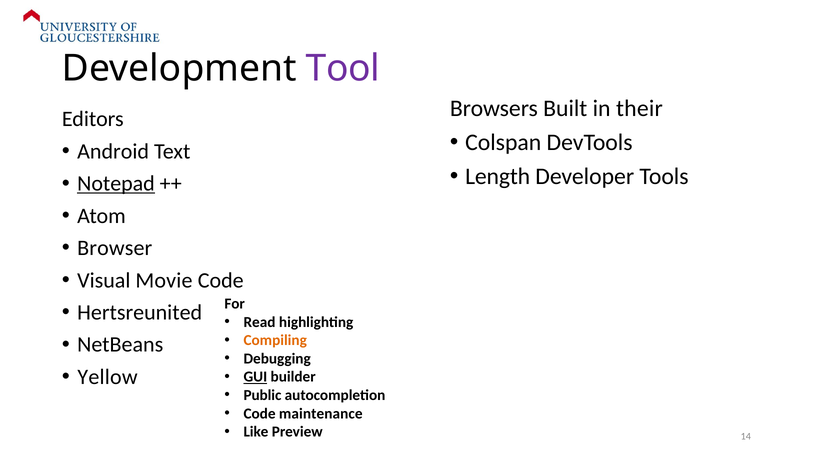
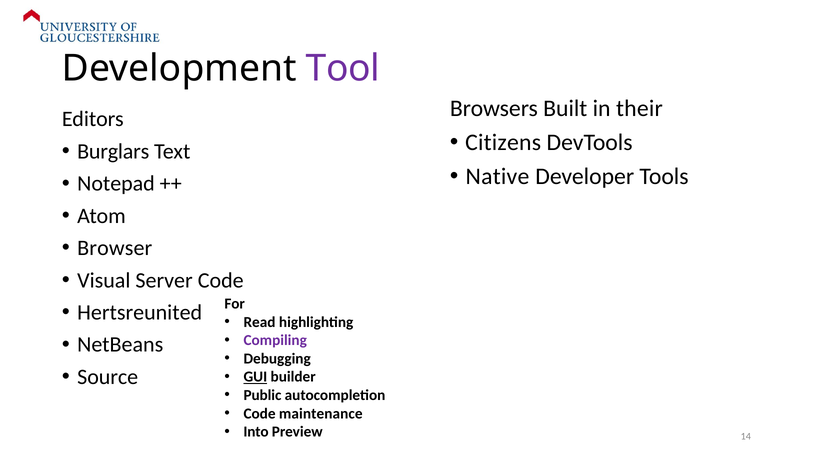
Colspan: Colspan -> Citizens
Android: Android -> Burglars
Length: Length -> Native
Notepad underline: present -> none
Movie: Movie -> Server
Compiling colour: orange -> purple
Yellow: Yellow -> Source
Like: Like -> Into
